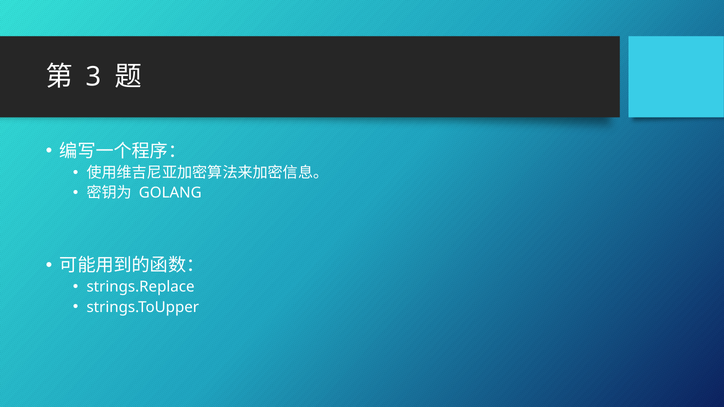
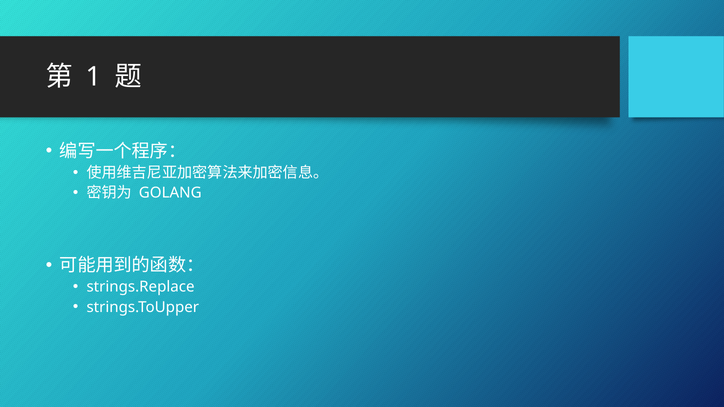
3: 3 -> 1
